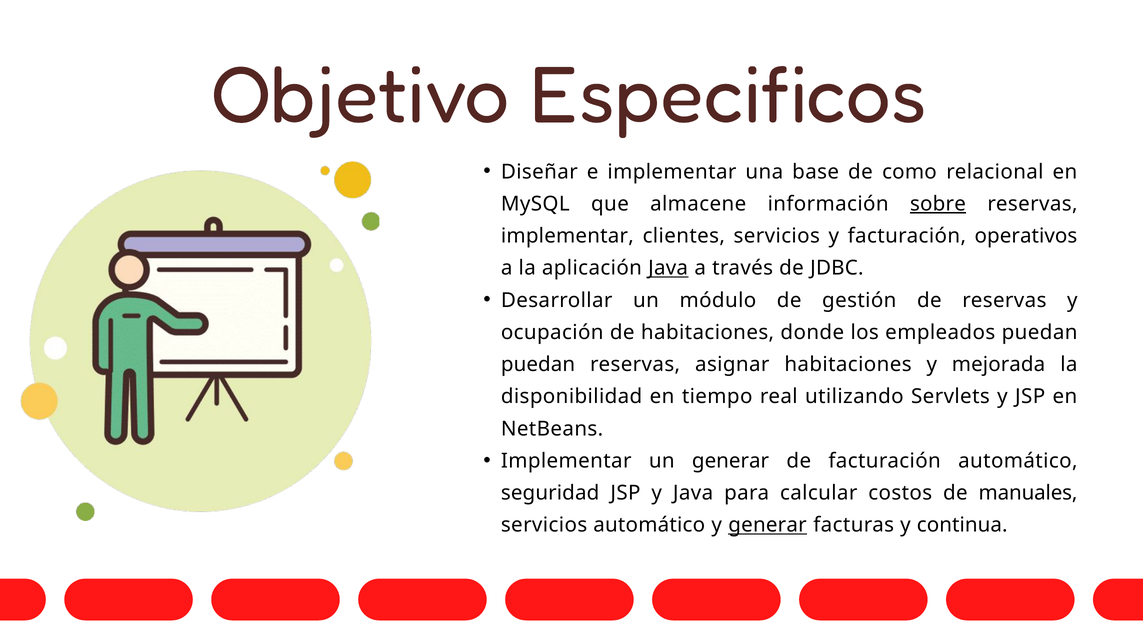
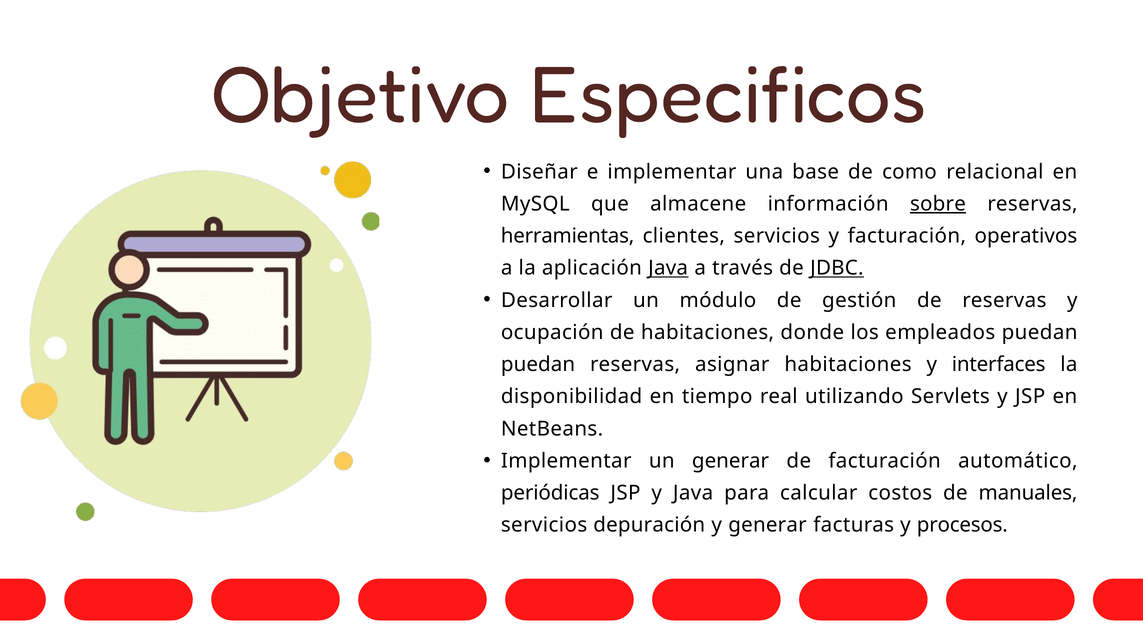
implementar at (567, 236): implementar -> herramientas
JDBC underline: none -> present
mejorada: mejorada -> interfaces
seguridad: seguridad -> periódicas
servicios automático: automático -> depuración
generar at (768, 525) underline: present -> none
continua: continua -> procesos
